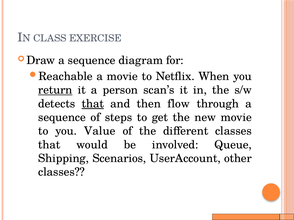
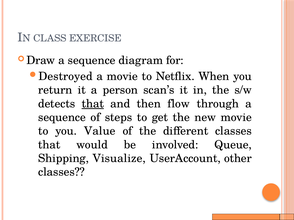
Reachable: Reachable -> Destroyed
return underline: present -> none
Scenarios: Scenarios -> Visualize
